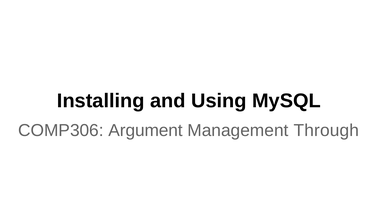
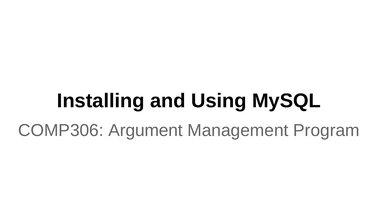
Through: Through -> Program
